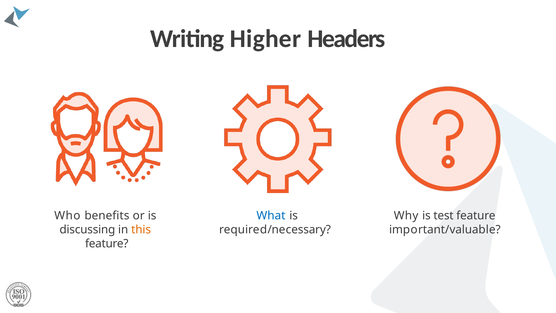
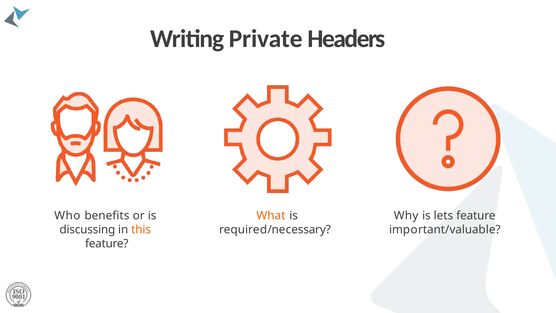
Higher: Higher -> Private
What colour: blue -> orange
test: test -> lets
